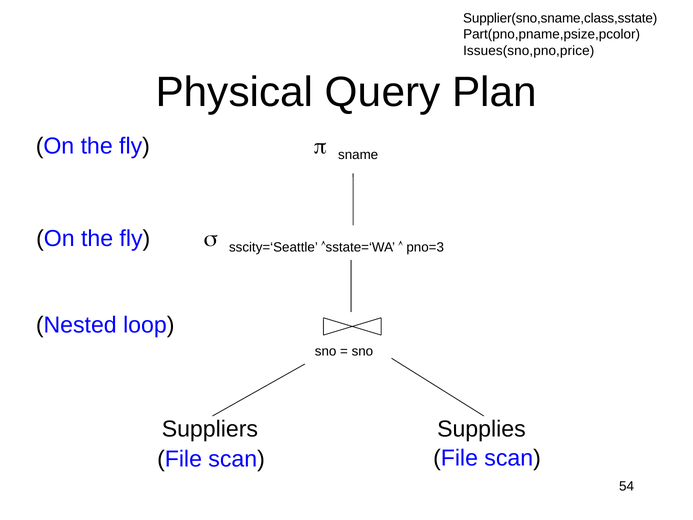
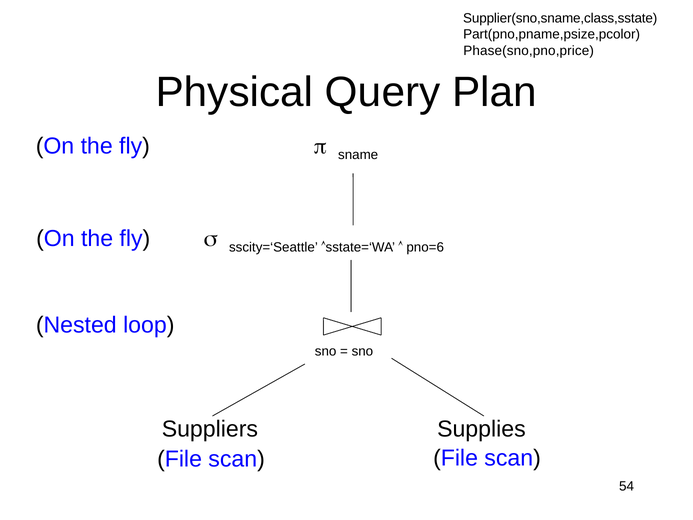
Issues(sno,pno,price: Issues(sno,pno,price -> Phase(sno,pno,price
pno=3: pno=3 -> pno=6
